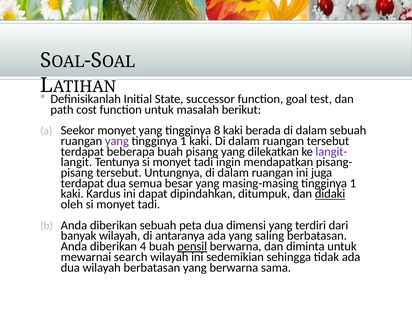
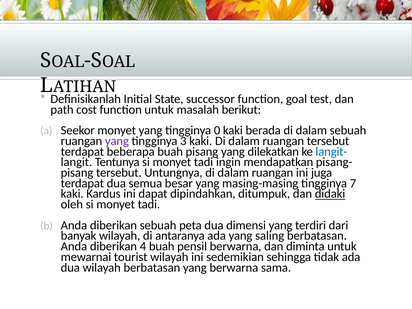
8: 8 -> 0
1 at (183, 141): 1 -> 3
langit- colour: purple -> blue
masing-masing tingginya 1: 1 -> 7
pensil underline: present -> none
search: search -> tourist
